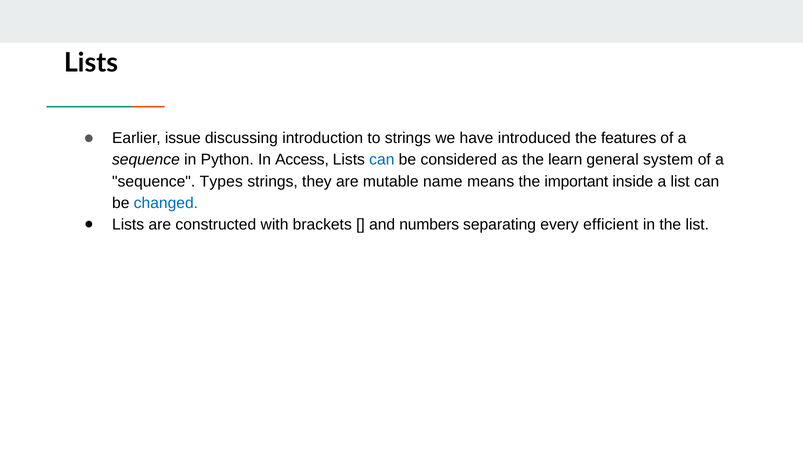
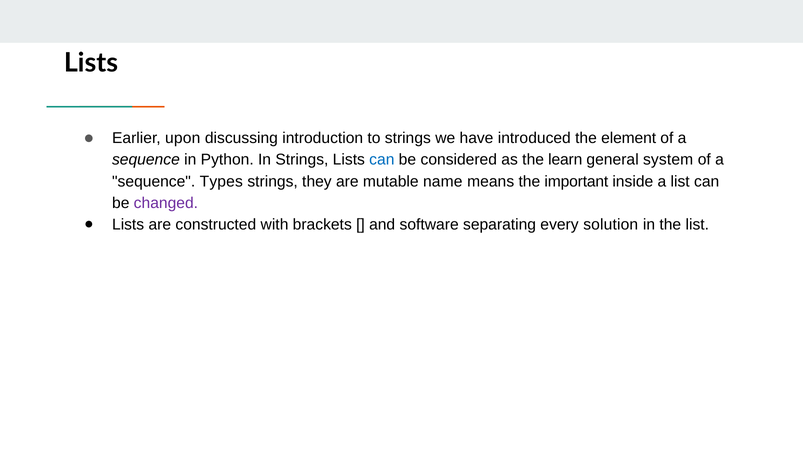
issue: issue -> upon
features: features -> element
In Access: Access -> Strings
changed colour: blue -> purple
numbers: numbers -> software
efficient: efficient -> solution
